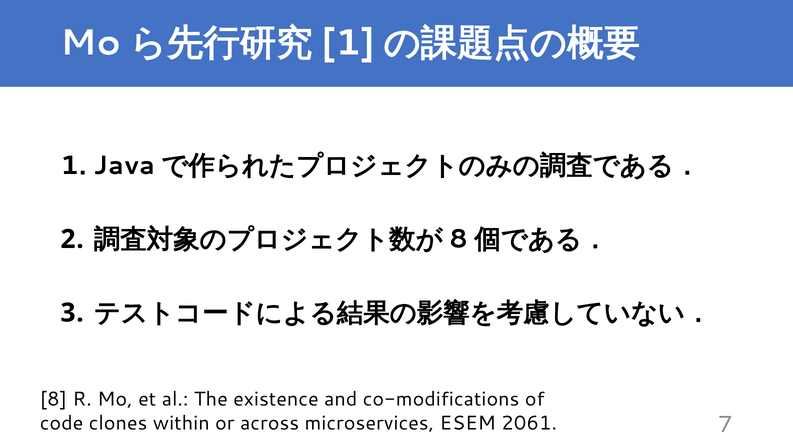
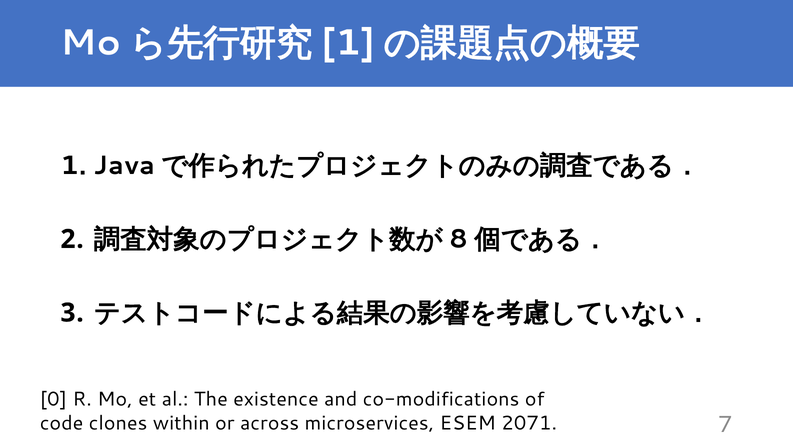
8: 8 -> 0
2061: 2061 -> 2071
